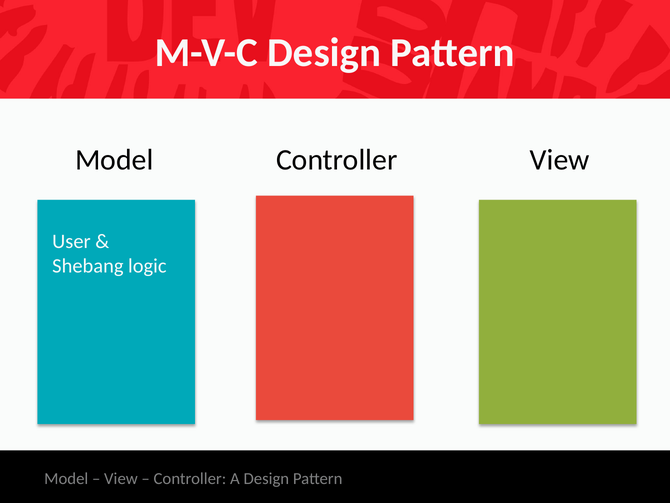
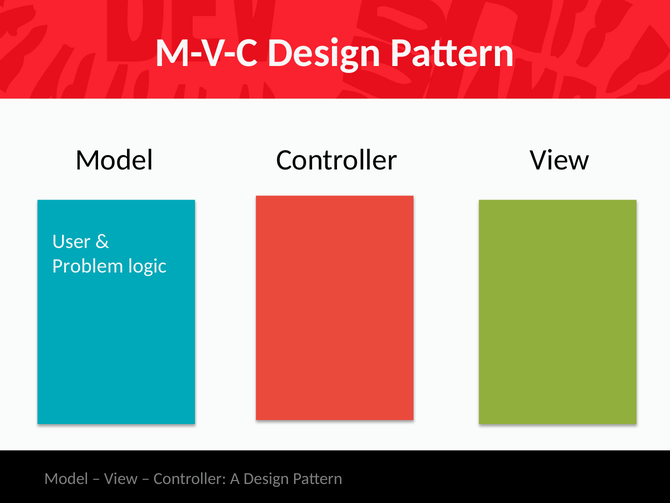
Shebang: Shebang -> Problem
